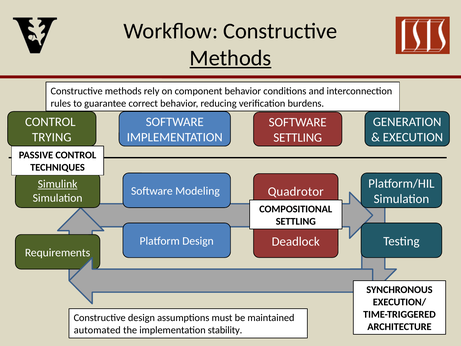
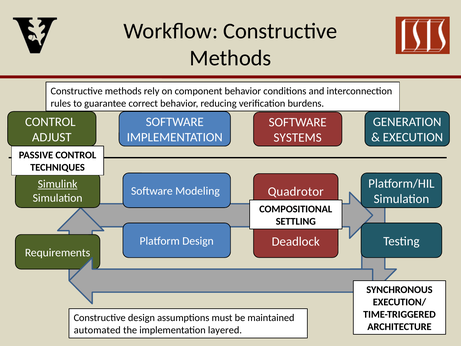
Methods at (230, 58) underline: present -> none
TRYING: TRYING -> ADJUST
SETTLING at (298, 138): SETTLING -> SYSTEMS
stability: stability -> layered
